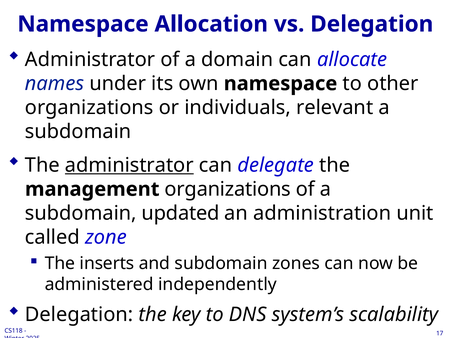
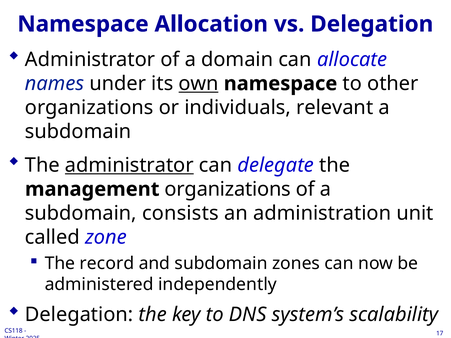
own underline: none -> present
updated: updated -> consists
inserts: inserts -> record
